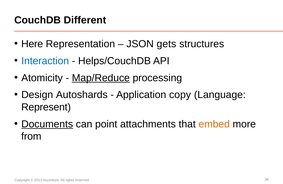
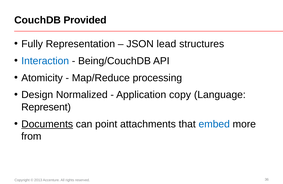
Different: Different -> Provided
Here: Here -> Fully
gets: gets -> lead
Helps/CouchDB: Helps/CouchDB -> Being/CouchDB
Map/Reduce underline: present -> none
Autoshards: Autoshards -> Normalized
embed colour: orange -> blue
